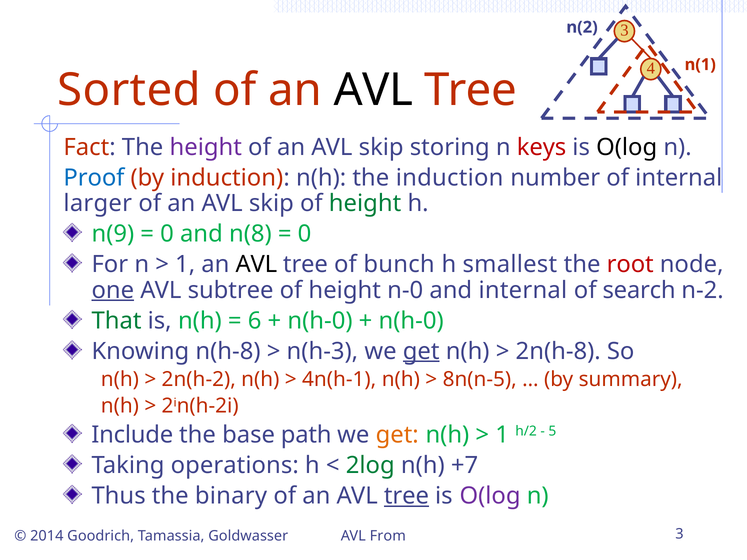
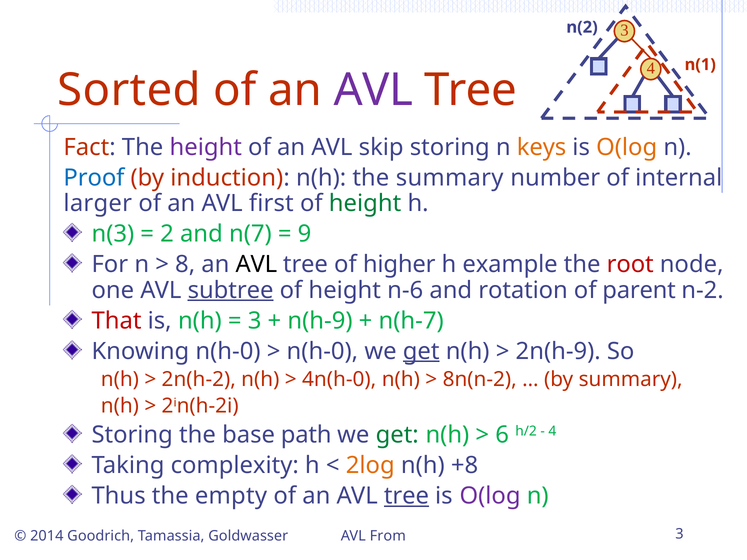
AVL at (373, 90) colour: black -> purple
keys colour: red -> orange
O(log at (627, 147) colour: black -> orange
the induction: induction -> summary
skip at (271, 203): skip -> first
n(9: n(9 -> n(3
0 at (167, 234): 0 -> 2
n(8: n(8 -> n(7
0 at (305, 234): 0 -> 9
1 at (185, 265): 1 -> 8
bunch: bunch -> higher
smallest: smallest -> example
one underline: present -> none
subtree underline: none -> present
n-0: n-0 -> n-6
and internal: internal -> rotation
search: search -> parent
That colour: green -> red
6 at (255, 321): 6 -> 3
n(h-0 at (320, 321): n(h-0 -> n(h-9
n(h-0 at (411, 321): n(h-0 -> n(h-7
Knowing n(h-8: n(h-8 -> n(h-0
n(h-3 at (322, 351): n(h-3 -> n(h-0
2n(h-8: 2n(h-8 -> 2n(h-9
4n(h-1: 4n(h-1 -> 4n(h-0
8n(n-5: 8n(n-5 -> 8n(n-2
Include at (132, 435): Include -> Storing
get at (397, 435) colour: orange -> green
1 at (502, 435): 1 -> 6
5 at (552, 431): 5 -> 4
operations: operations -> complexity
2log colour: green -> orange
+7: +7 -> +8
binary: binary -> empty
